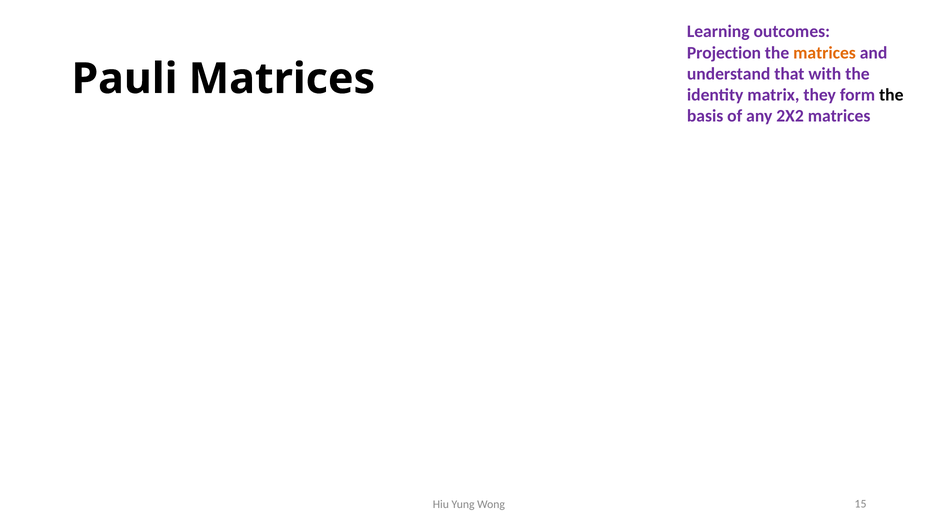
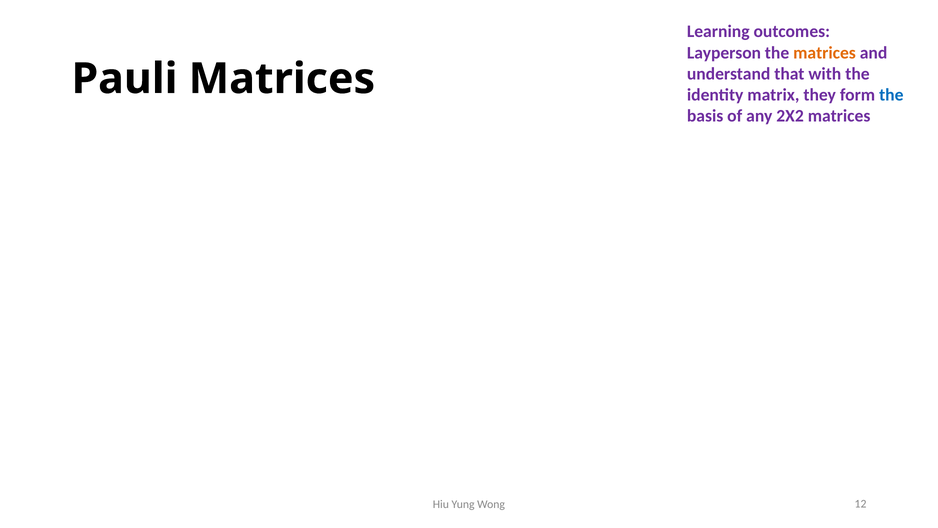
Projection: Projection -> Layperson
the at (891, 95) colour: black -> blue
15: 15 -> 12
